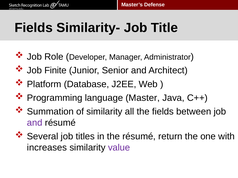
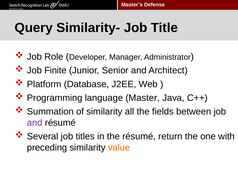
Fields at (34, 28): Fields -> Query
increases: increases -> preceding
value colour: purple -> orange
